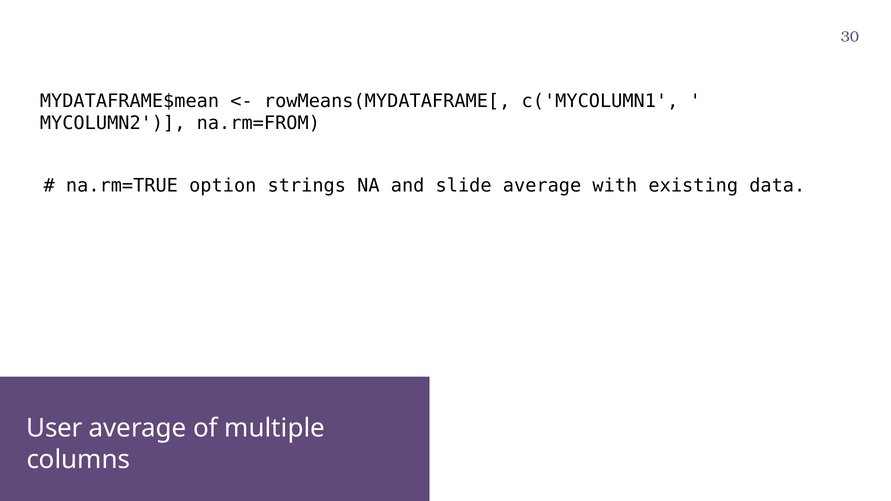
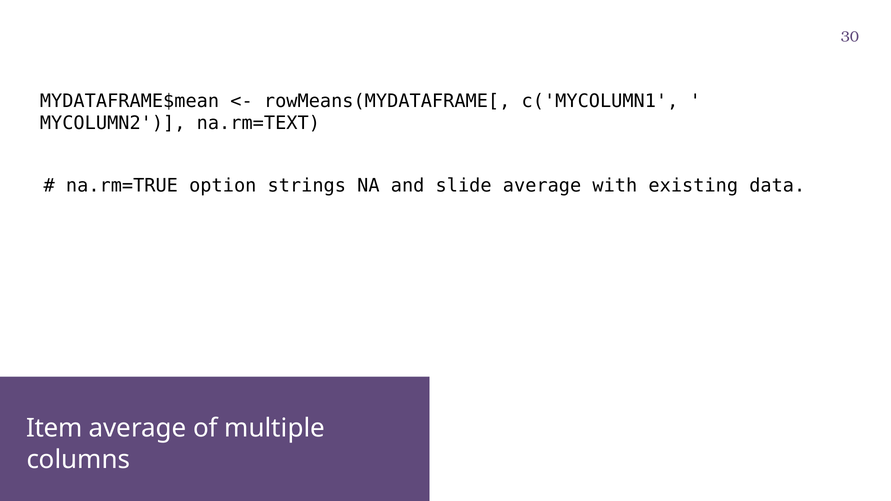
na.rm=FROM: na.rm=FROM -> na.rm=TEXT
User: User -> Item
